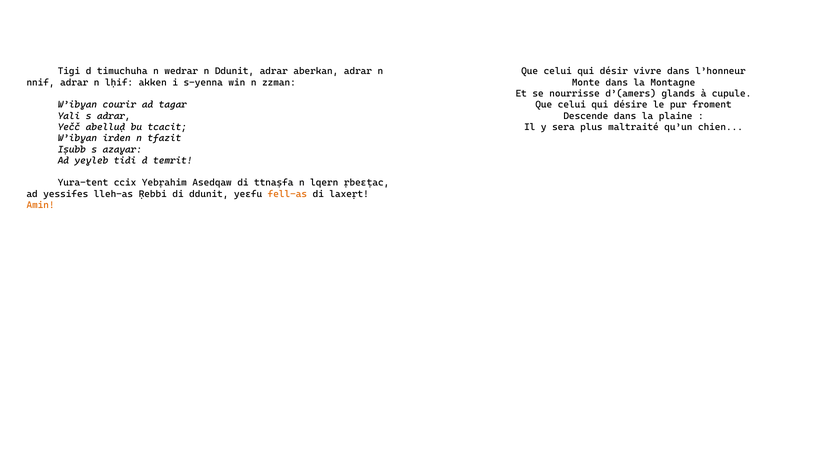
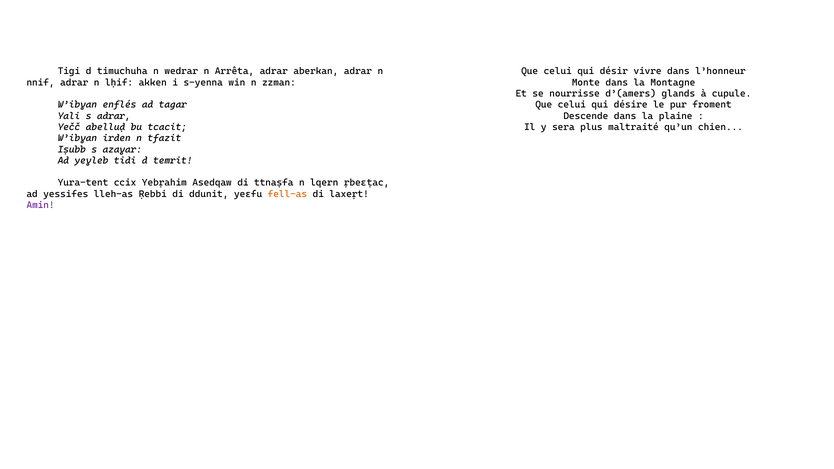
n Ddunit: Ddunit -> Arrêta
courir: courir -> enflés
Amin colour: orange -> purple
